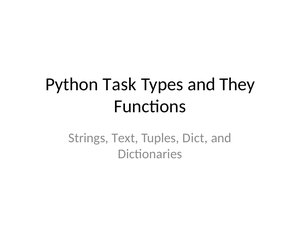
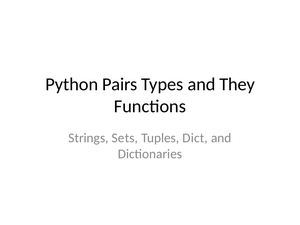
Task: Task -> Pairs
Text: Text -> Sets
